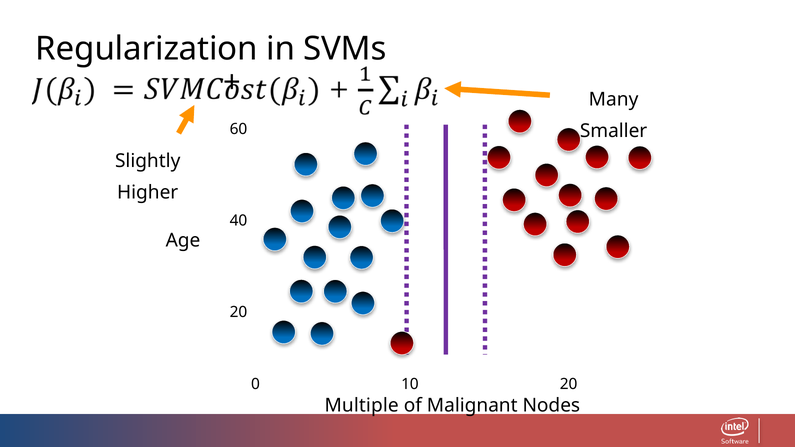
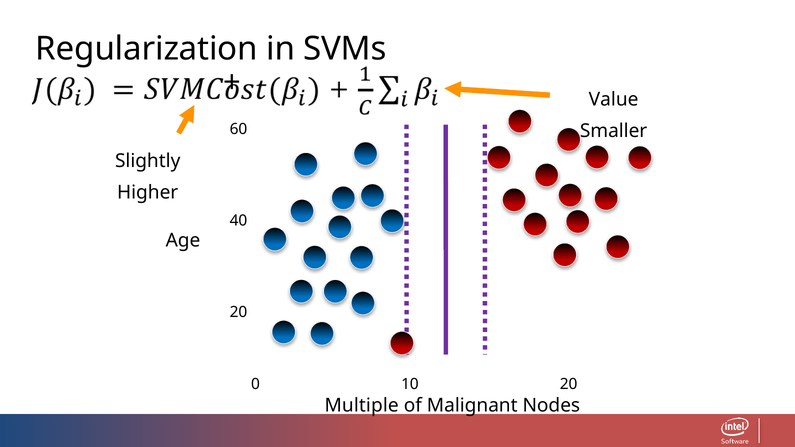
Many: Many -> Value
